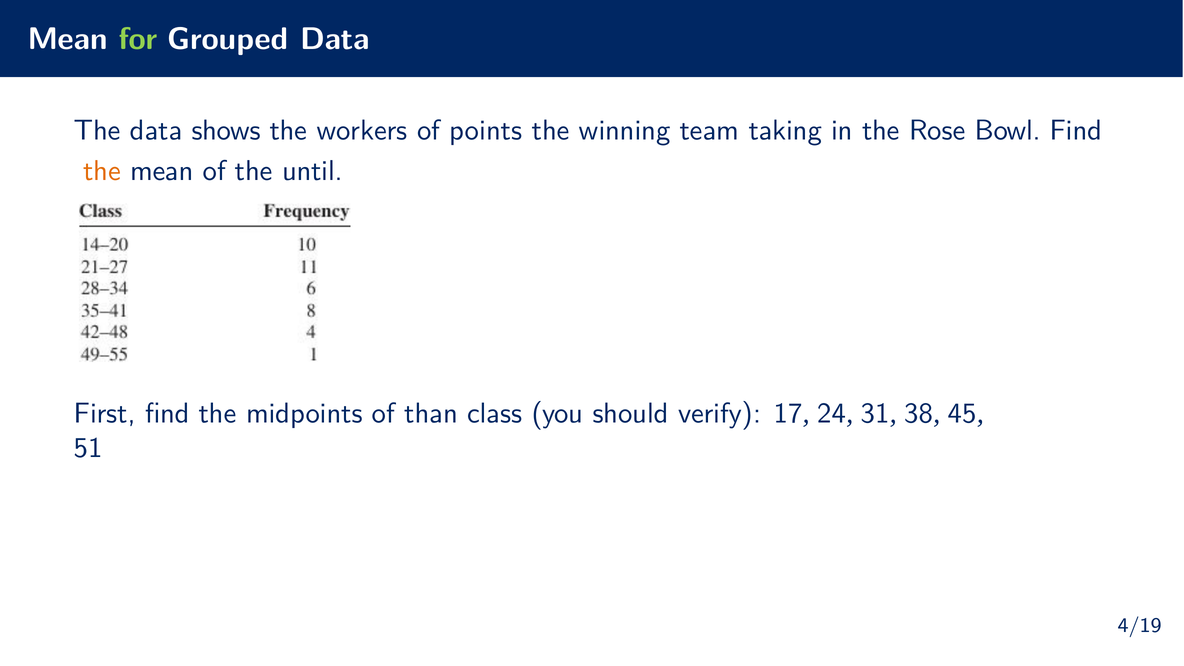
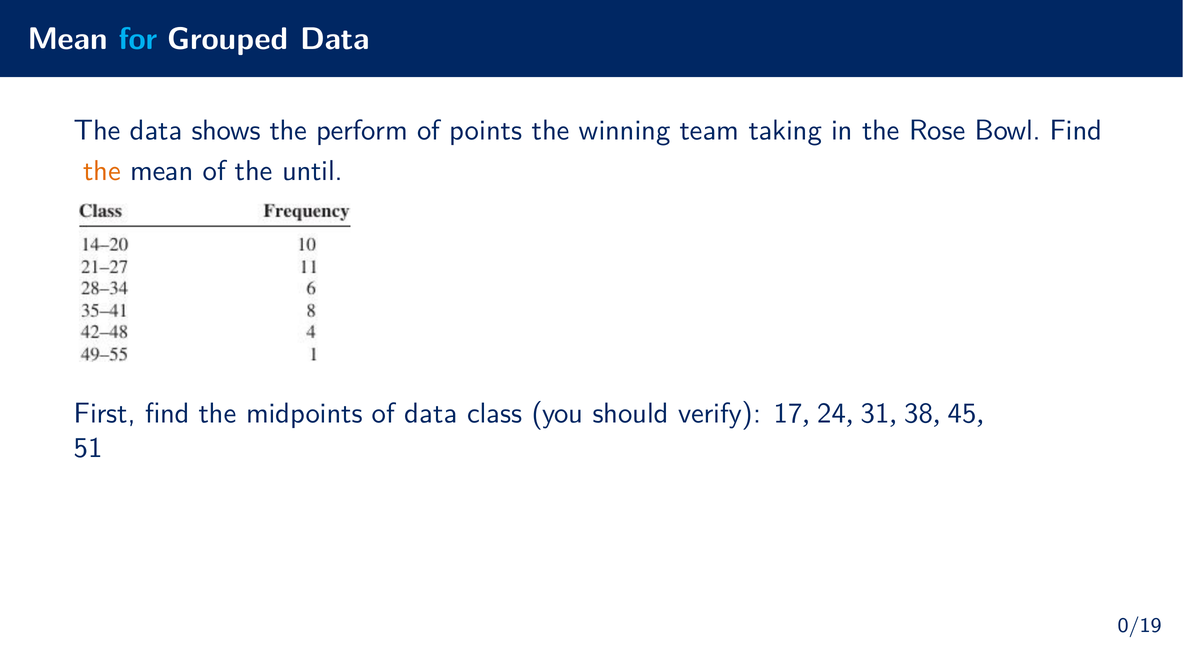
for colour: light green -> light blue
workers: workers -> perform
of than: than -> data
4/19: 4/19 -> 0/19
